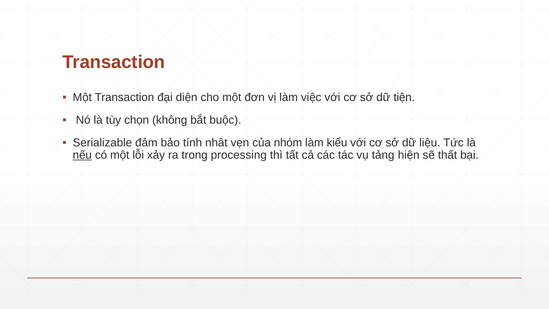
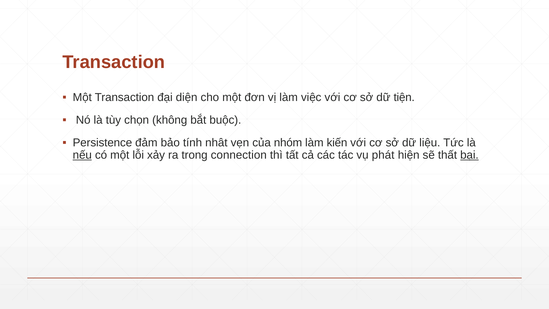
Serializable: Serializable -> Persistence
kiểu: kiểu -> kiến
processing: processing -> connection
tảng: tảng -> phát
bại underline: none -> present
